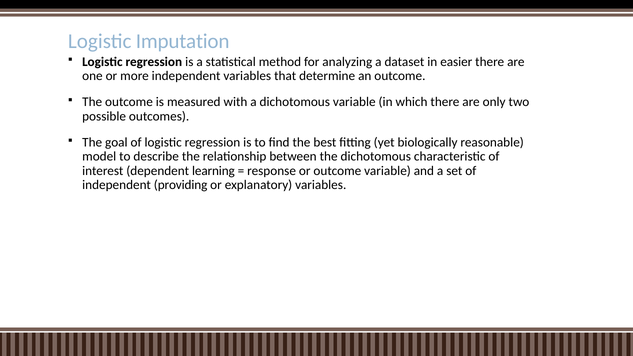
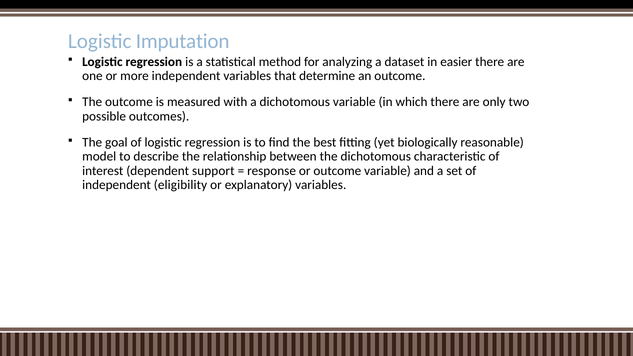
learning: learning -> support
providing: providing -> eligibility
